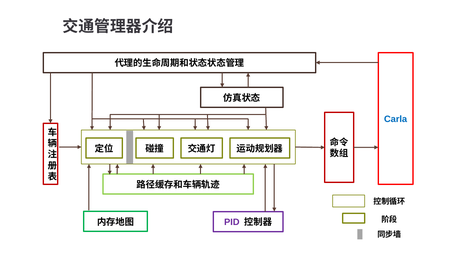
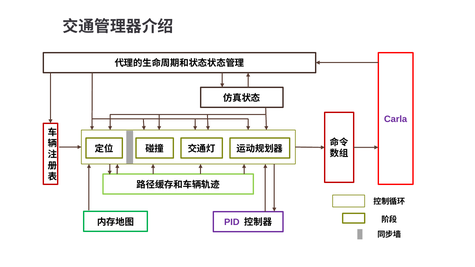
Carla colour: blue -> purple
